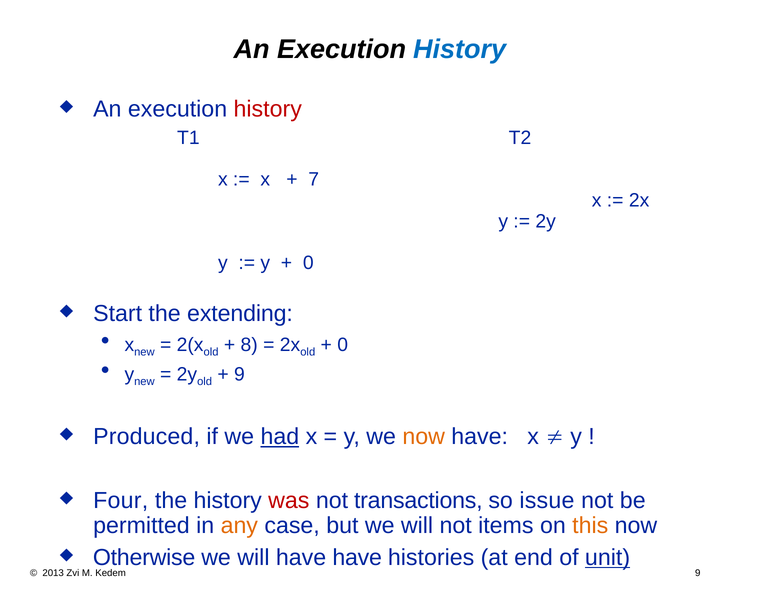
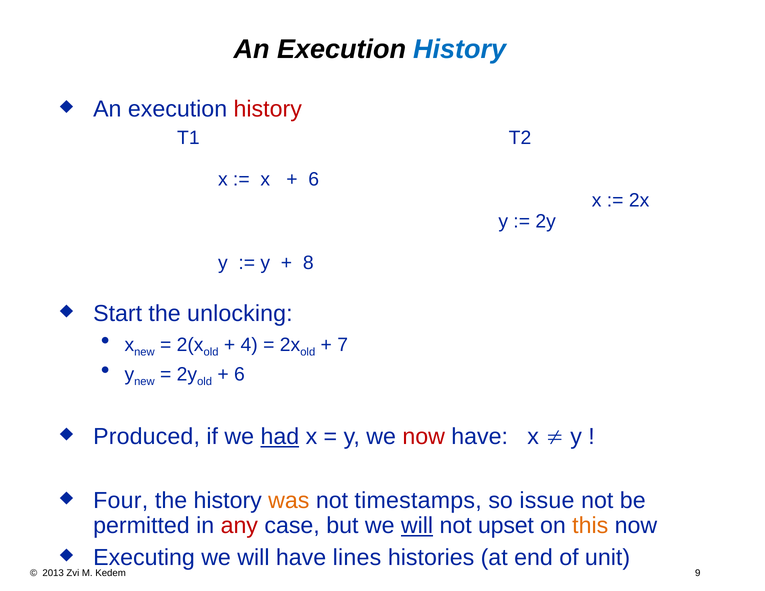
7 at (314, 179): 7 -> 6
0 at (308, 263): 0 -> 8
extending: extending -> unlocking
8: 8 -> 4
0 at (343, 345): 0 -> 7
9 at (239, 374): 9 -> 6
now at (424, 437) colour: orange -> red
was colour: red -> orange
transactions: transactions -> timestamps
any colour: orange -> red
will at (417, 526) underline: none -> present
items: items -> upset
Otherwise: Otherwise -> Executing
have have: have -> lines
unit underline: present -> none
